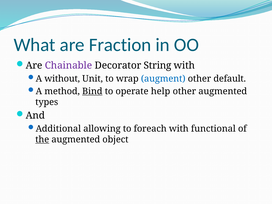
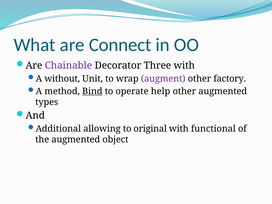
Fraction: Fraction -> Connect
String: String -> Three
augment colour: blue -> purple
default: default -> factory
foreach: foreach -> original
the underline: present -> none
